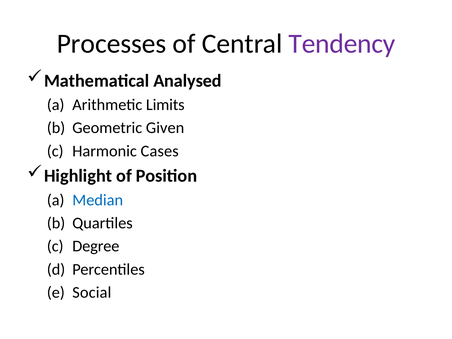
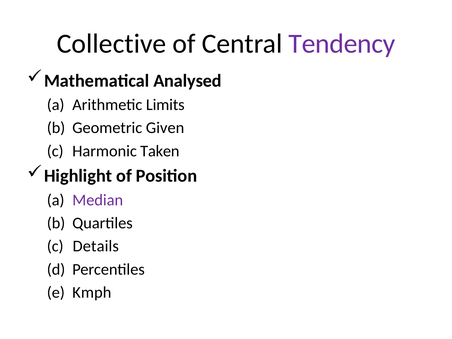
Processes: Processes -> Collective
Cases: Cases -> Taken
Median colour: blue -> purple
Degree: Degree -> Details
Social: Social -> Kmph
